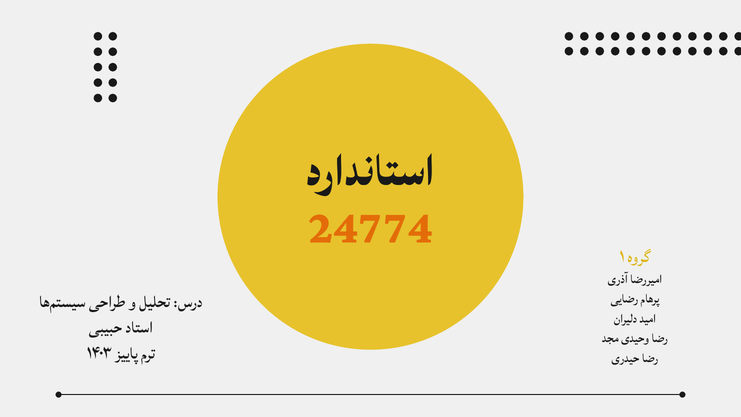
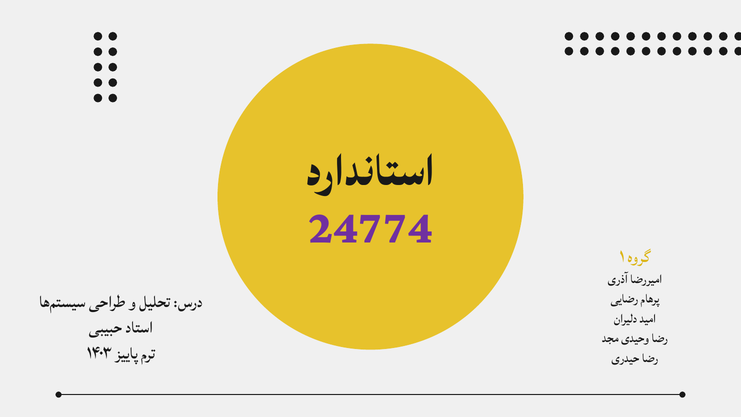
24774 colour: orange -> purple
